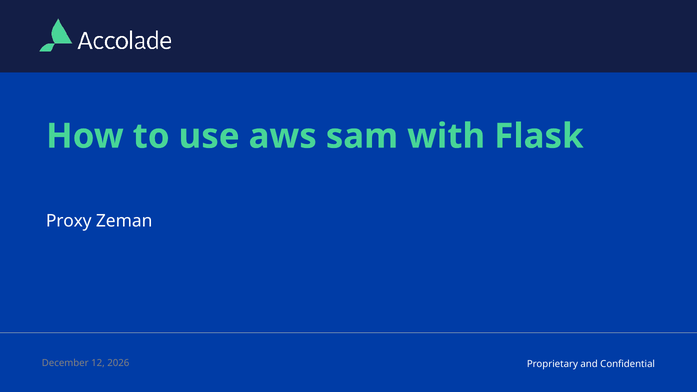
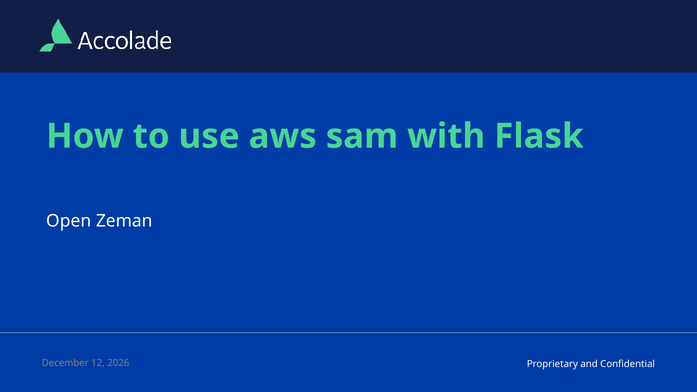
Proxy: Proxy -> Open
